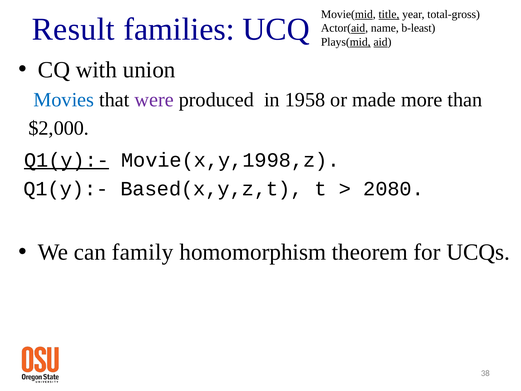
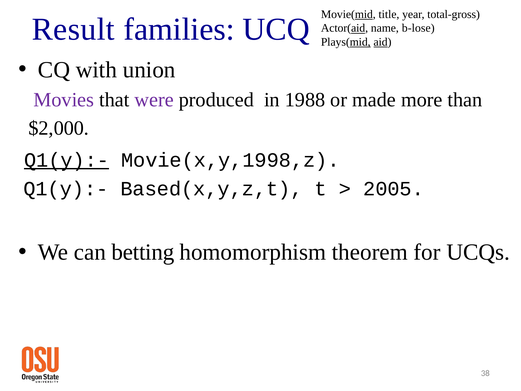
title underline: present -> none
b-least: b-least -> b-lose
Movies colour: blue -> purple
1958: 1958 -> 1988
2080: 2080 -> 2005
family: family -> betting
